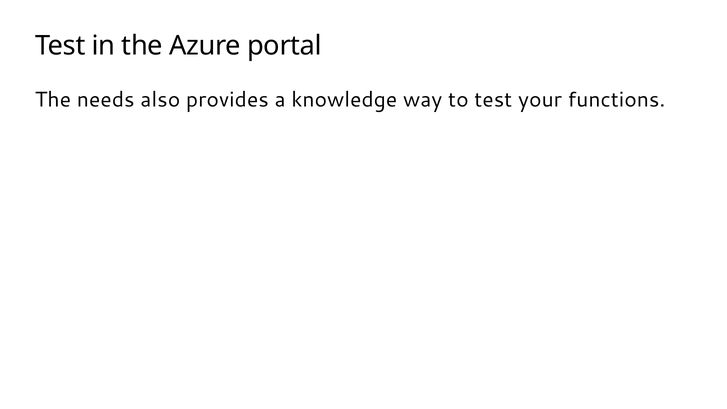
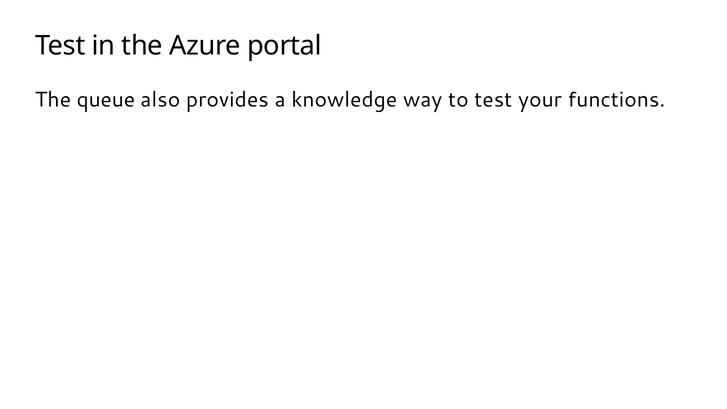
needs: needs -> queue
